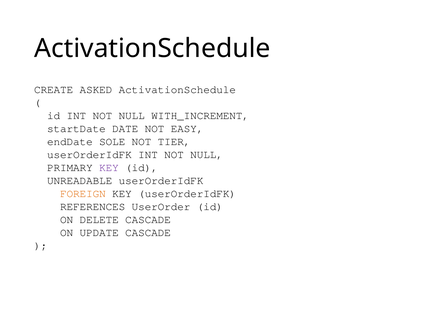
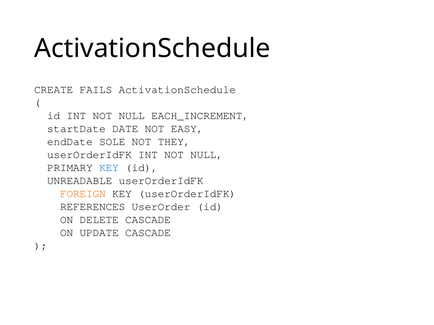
ASKED: ASKED -> FAILS
WITH_INCREMENT: WITH_INCREMENT -> EACH_INCREMENT
TIER: TIER -> THEY
KEY at (109, 168) colour: purple -> blue
